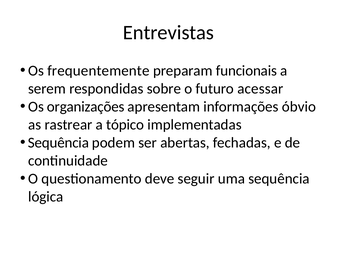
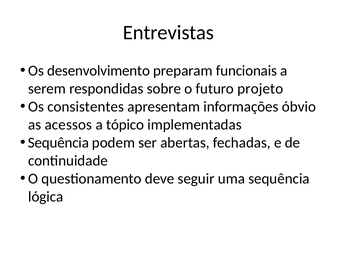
frequentemente: frequentemente -> desenvolvimento
acessar: acessar -> projeto
organizações: organizações -> consistentes
rastrear: rastrear -> acessos
